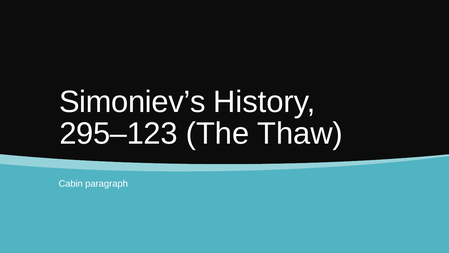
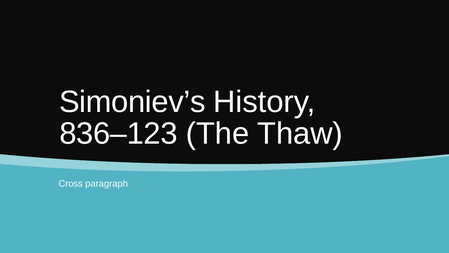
295–123: 295–123 -> 836–123
Cabin: Cabin -> Cross
